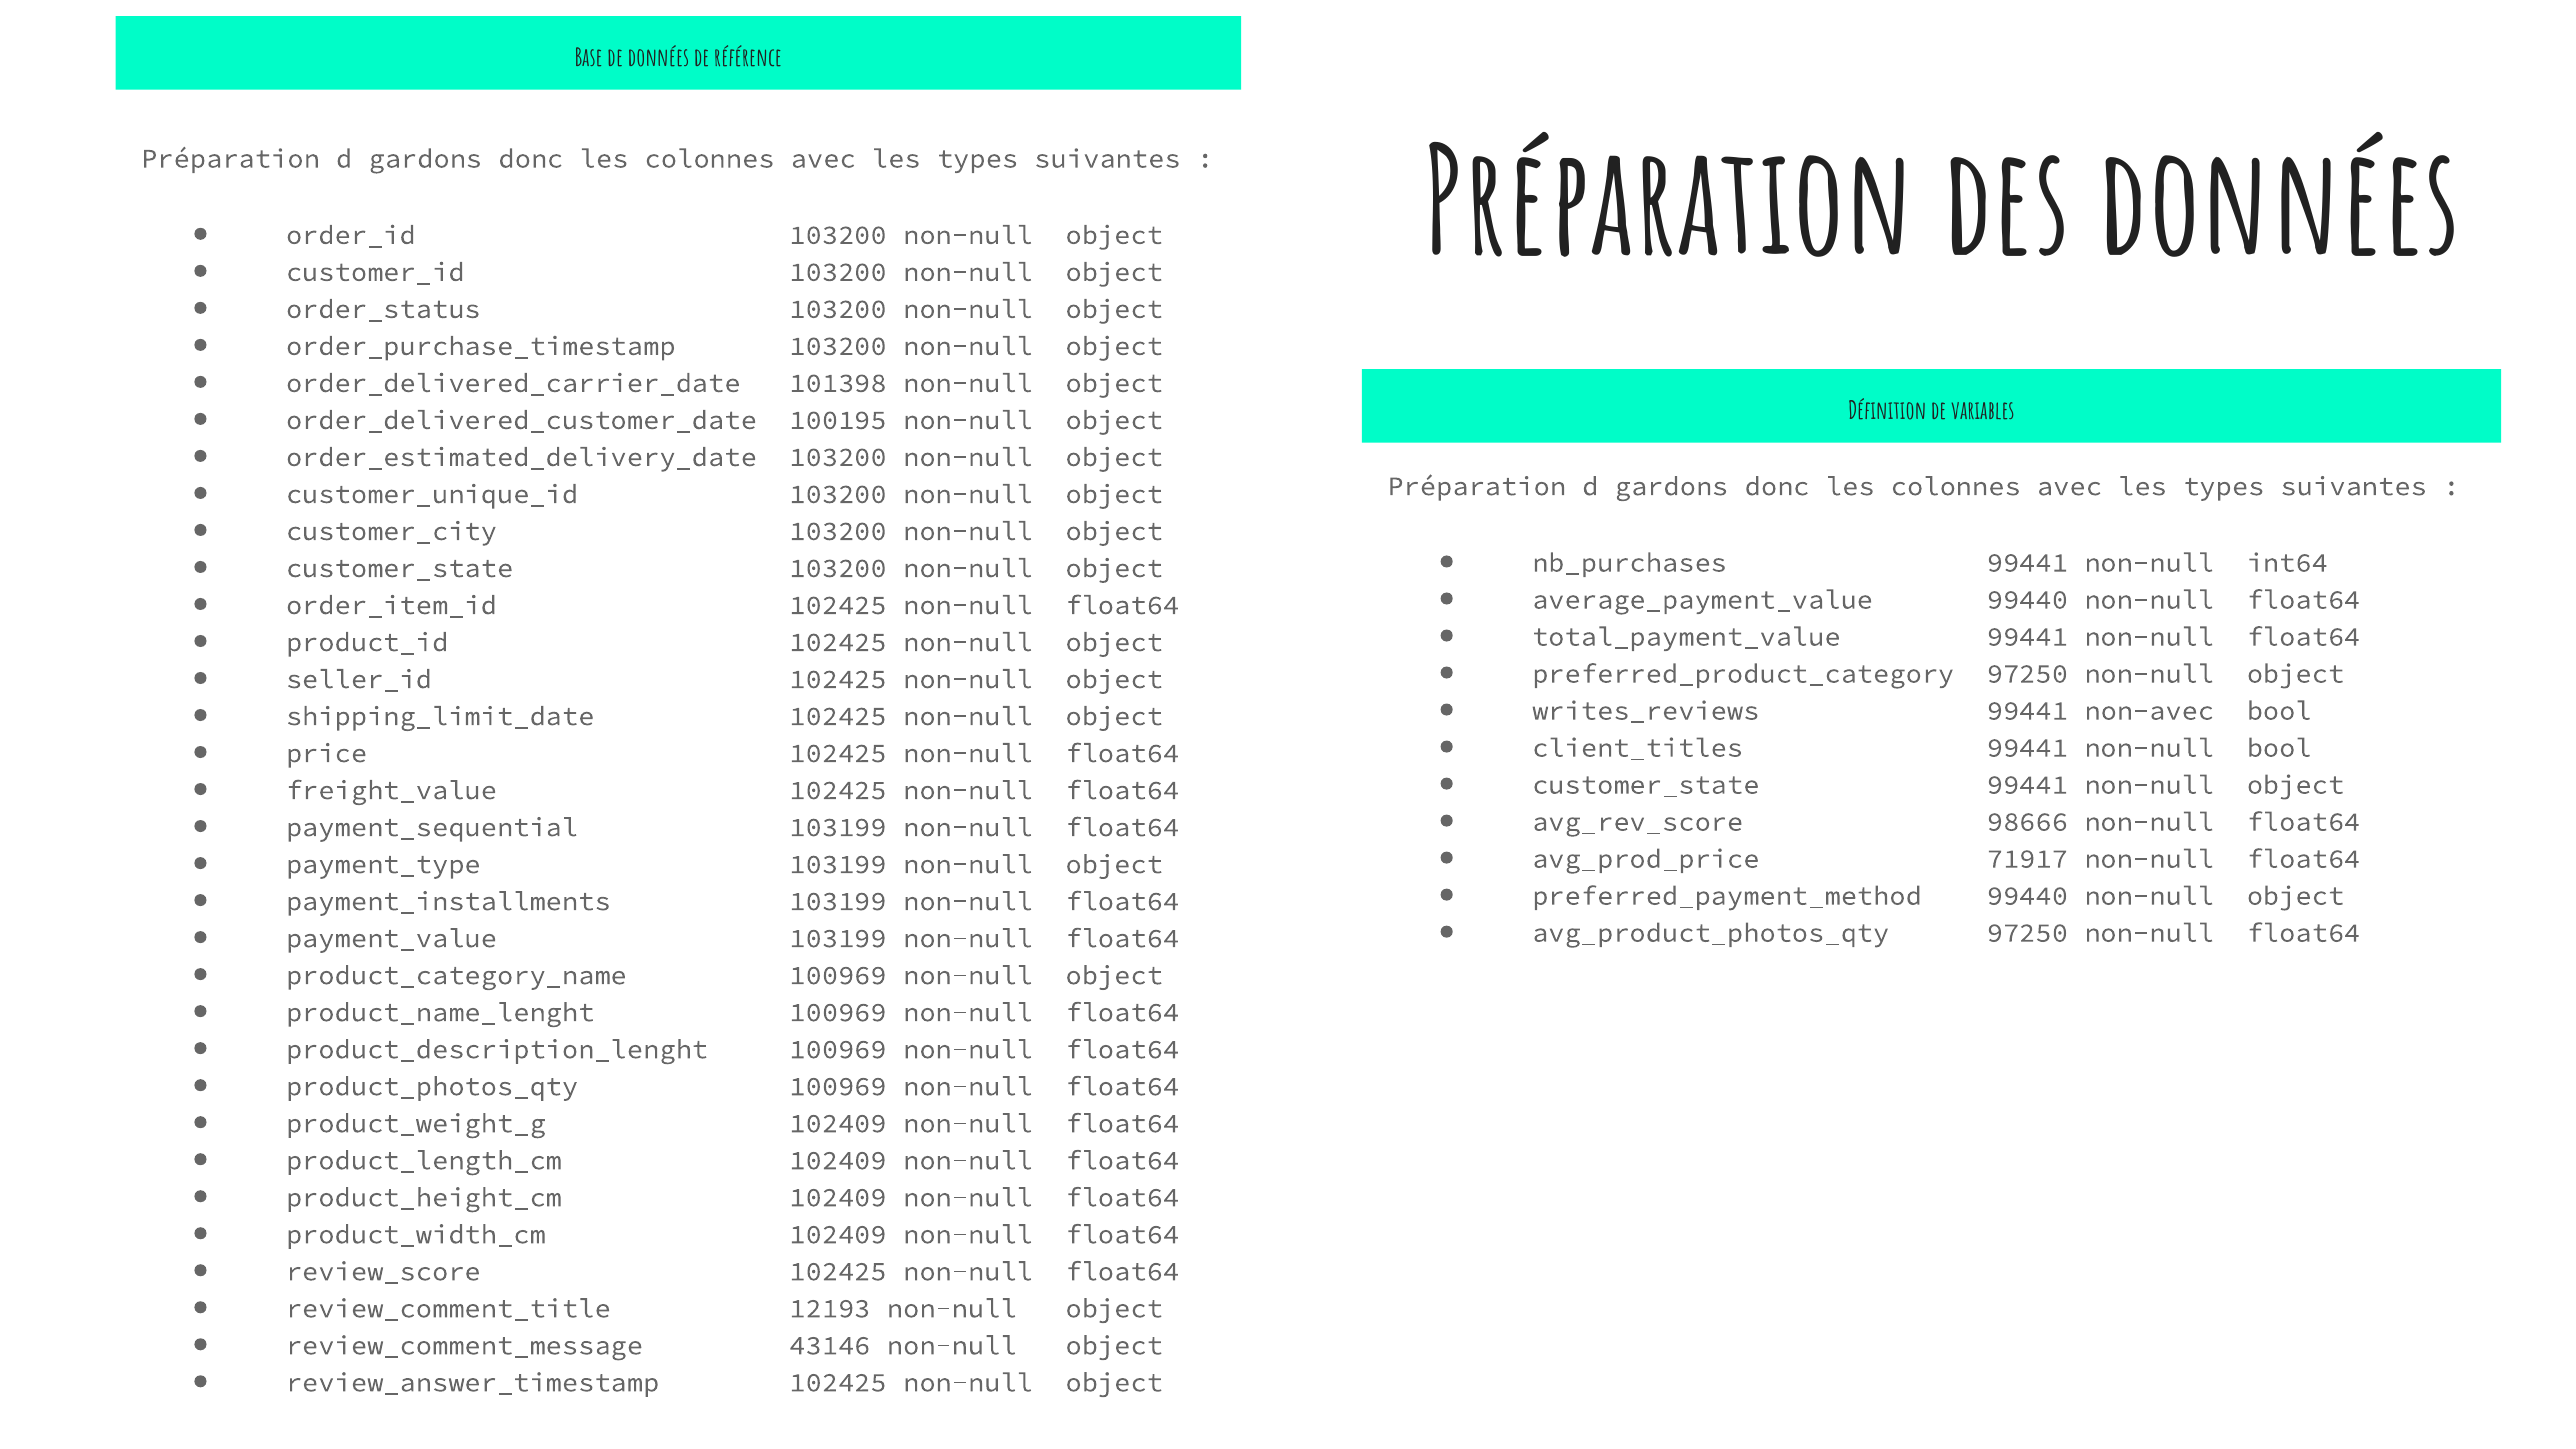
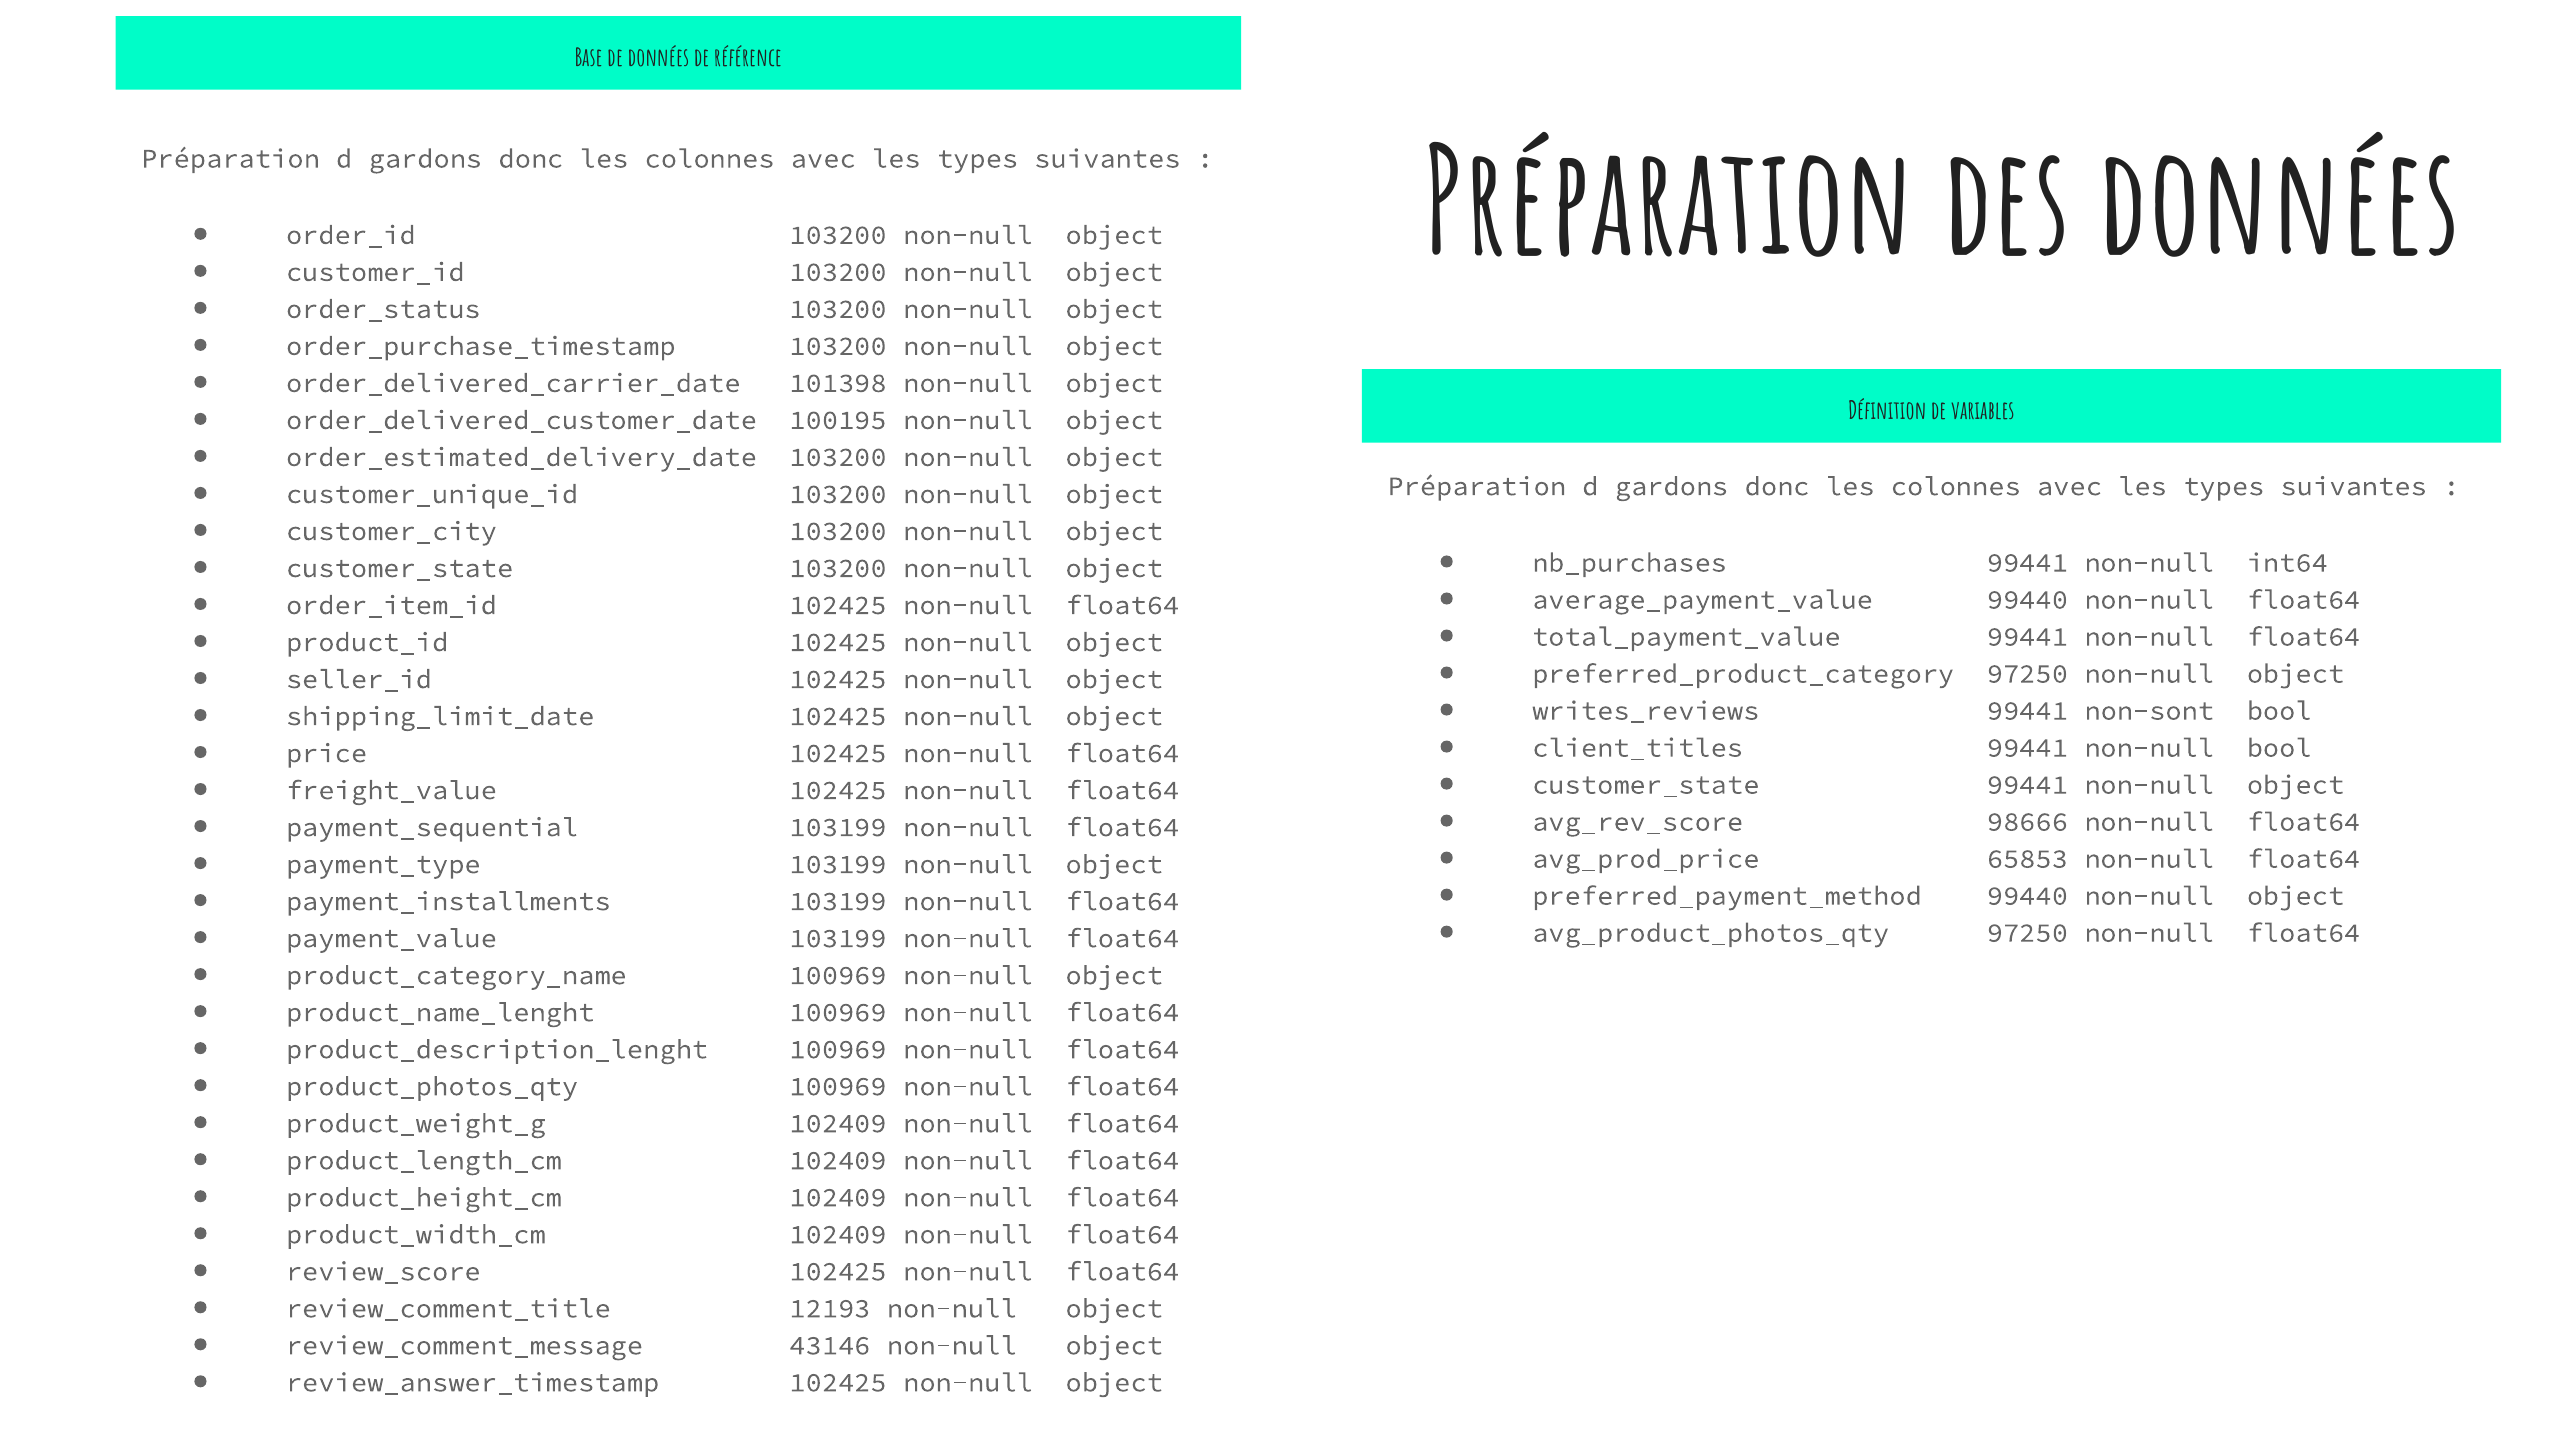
non-avec: non-avec -> non-sont
71917: 71917 -> 65853
